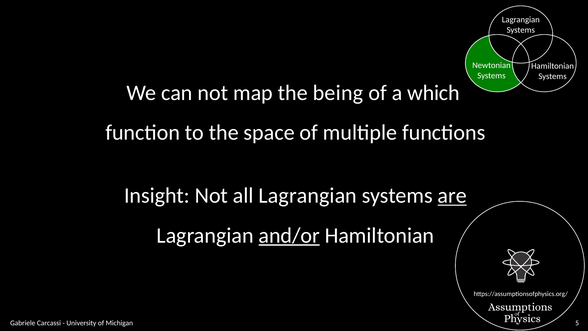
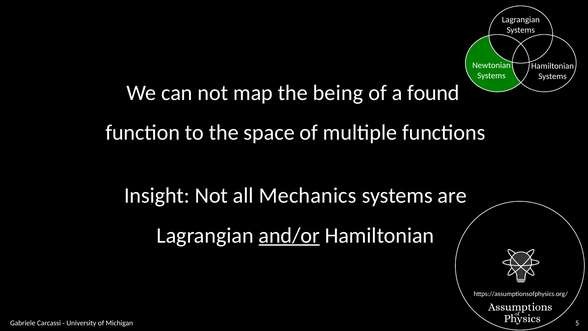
which: which -> found
all Lagrangian: Lagrangian -> Mechanics
are underline: present -> none
